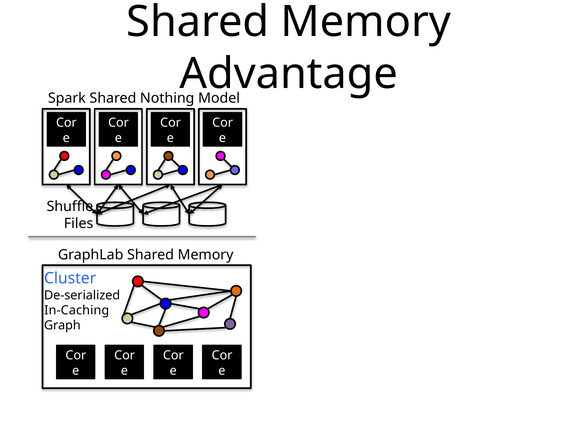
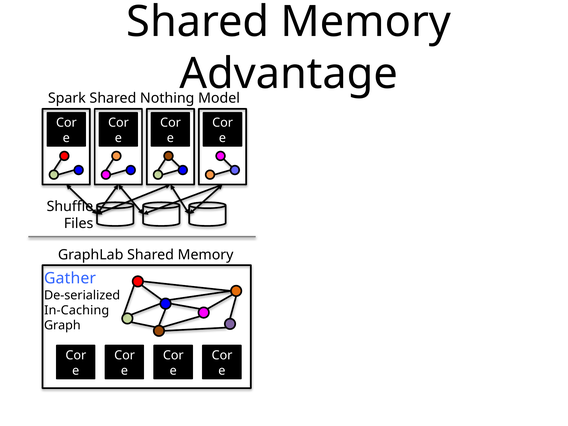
Cluster: Cluster -> Gather
